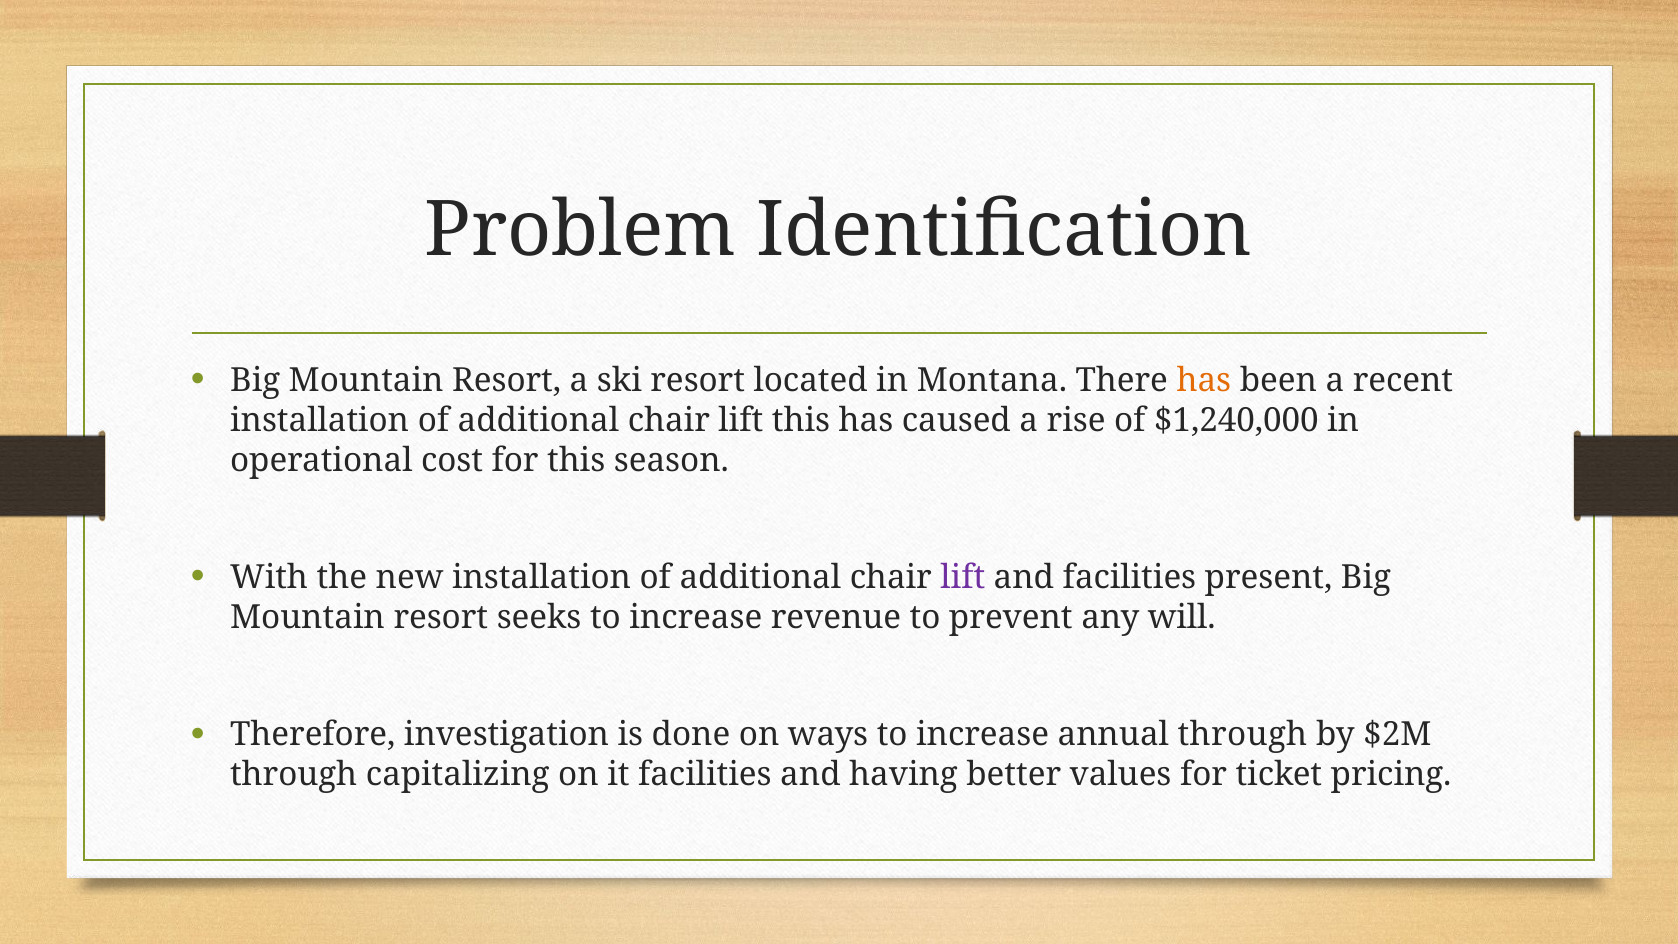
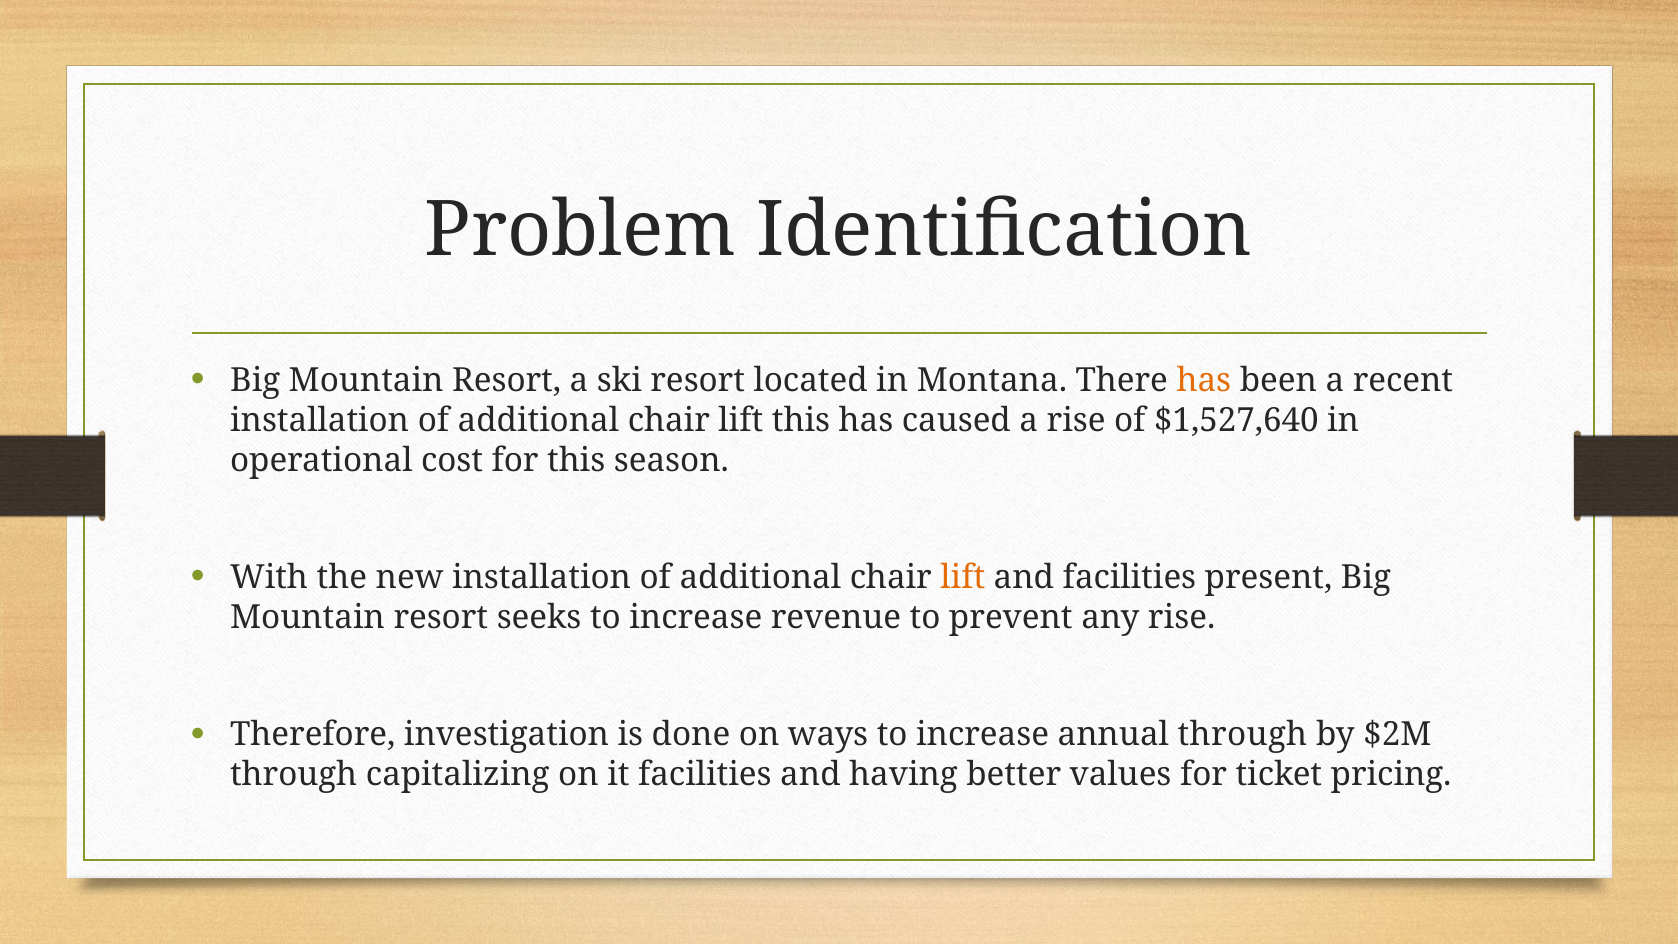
$1,240,000: $1,240,000 -> $1,527,640
lift at (963, 578) colour: purple -> orange
any will: will -> rise
